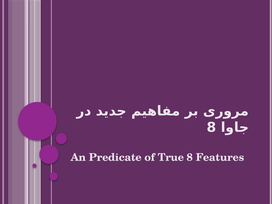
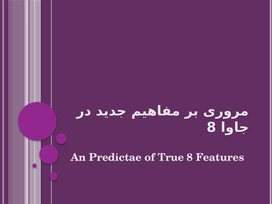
Predicate: Predicate -> Predictae
